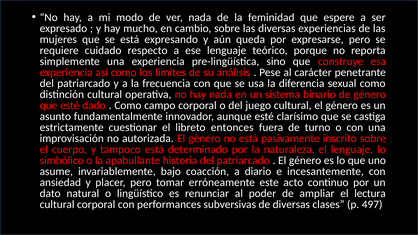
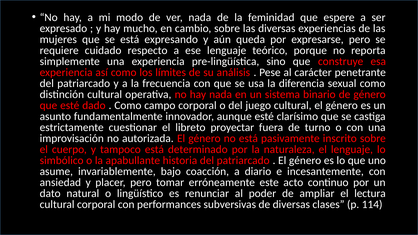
entonces: entonces -> proyectar
497: 497 -> 114
